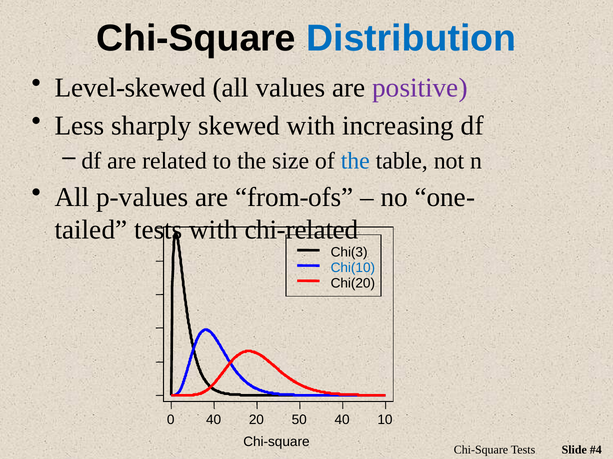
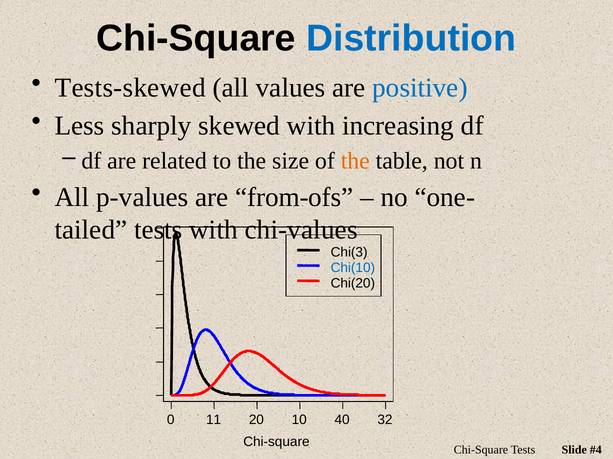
Level-skewed: Level-skewed -> Tests-skewed
positive colour: purple -> blue
the at (355, 161) colour: blue -> orange
chi-related: chi-related -> chi-values
0 40: 40 -> 11
50: 50 -> 10
10: 10 -> 32
